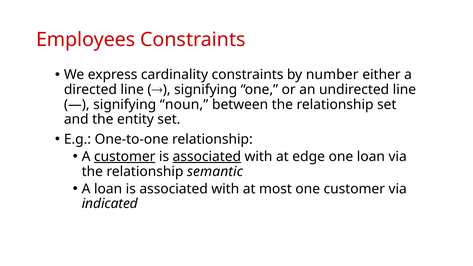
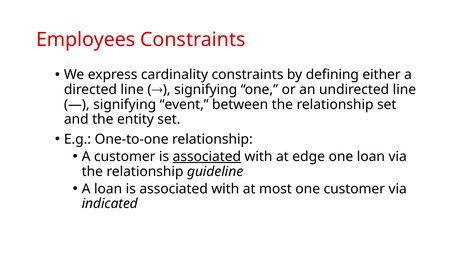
number: number -> defining
noun: noun -> event
customer at (125, 157) underline: present -> none
semantic: semantic -> guideline
